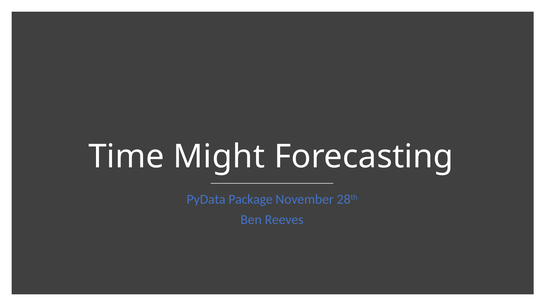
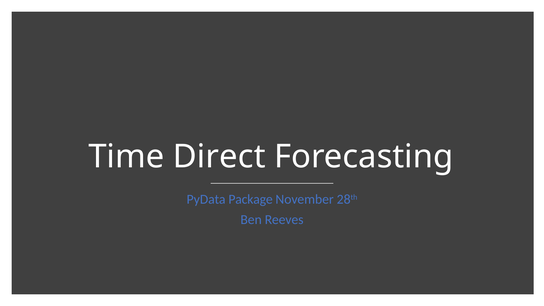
Might: Might -> Direct
